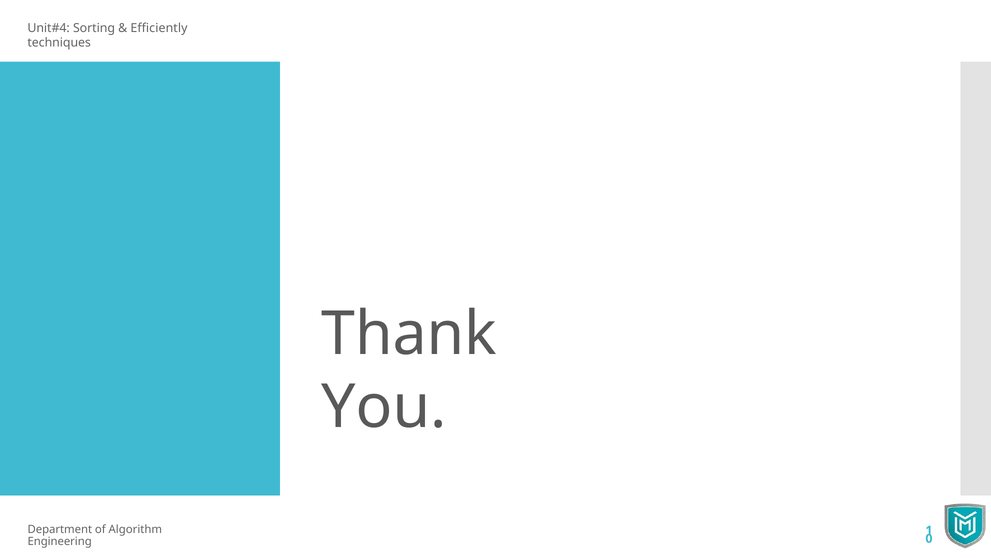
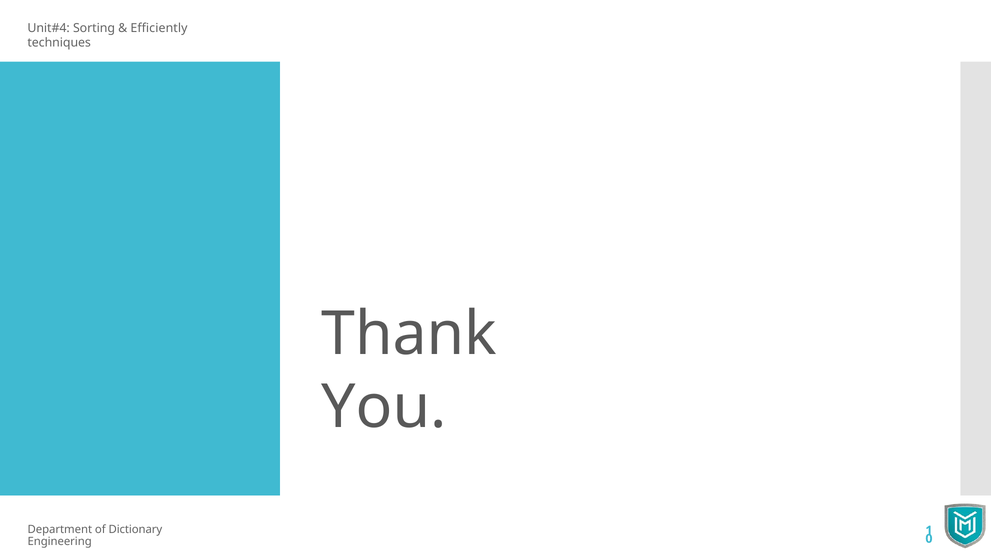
Algorithm: Algorithm -> Dictionary
